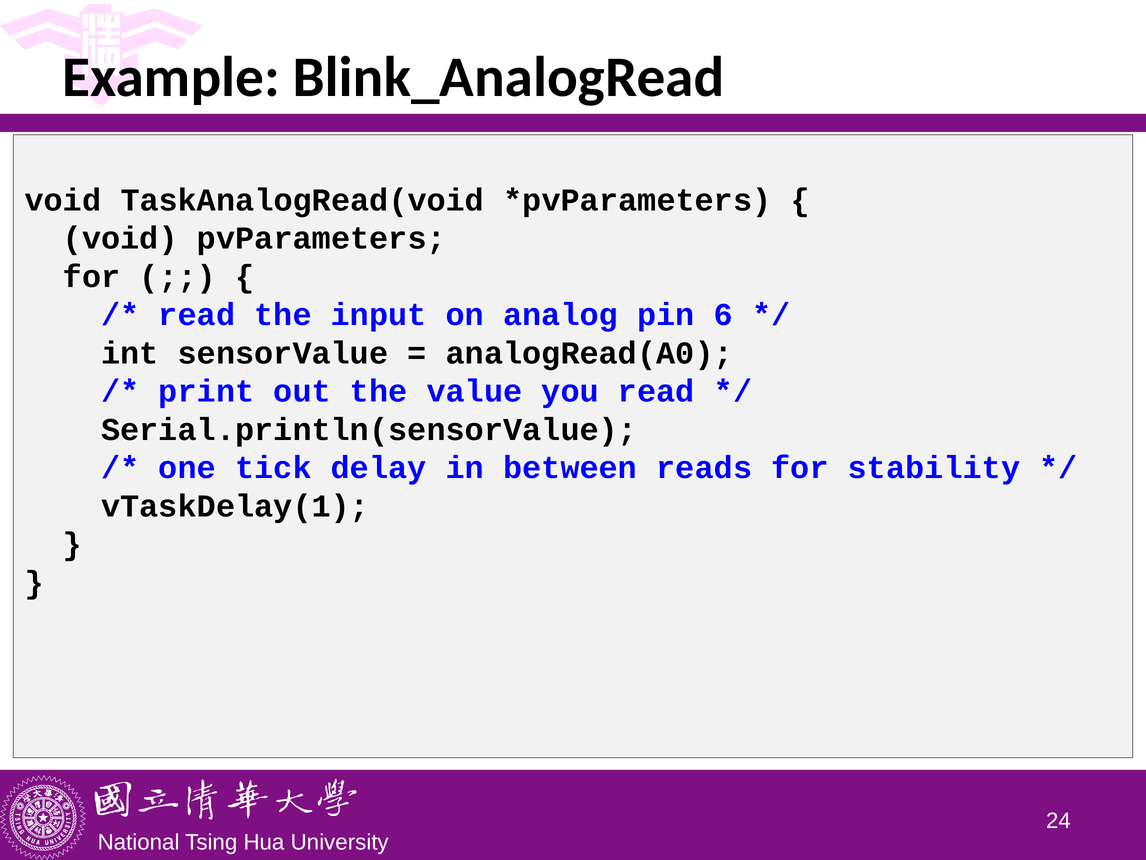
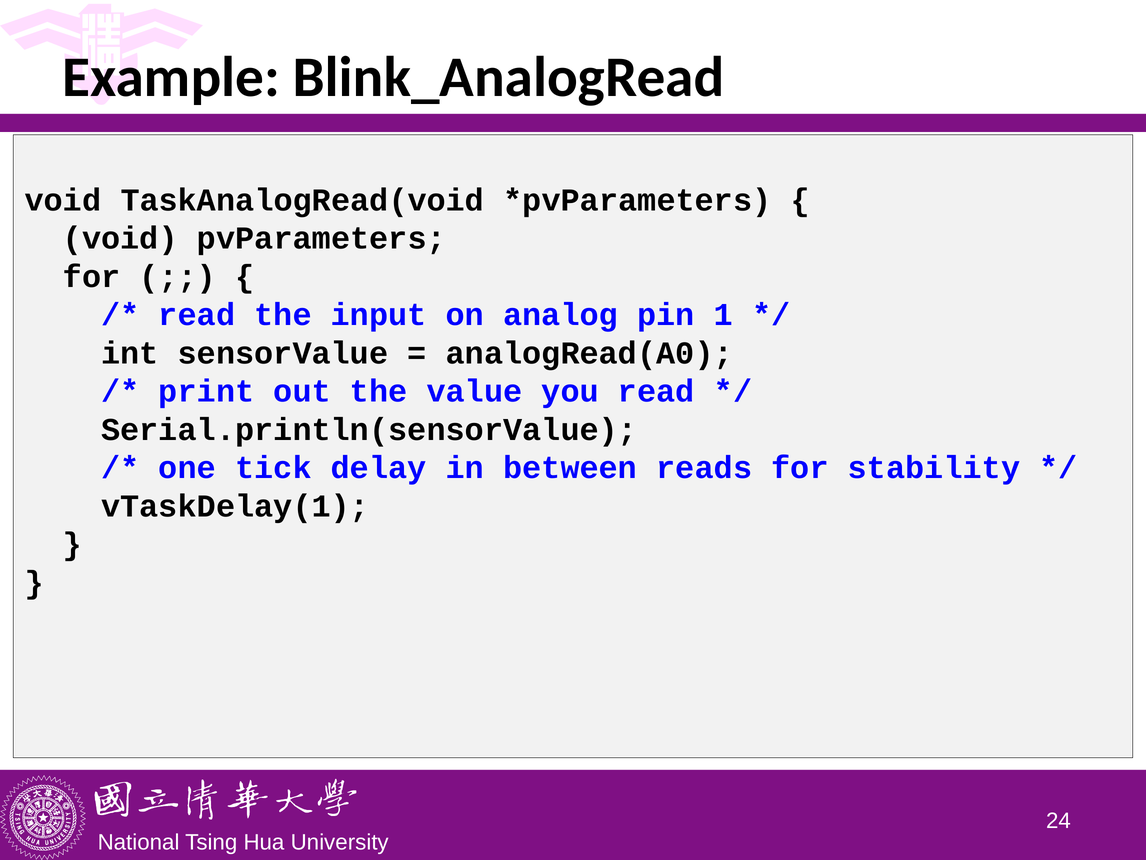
6: 6 -> 1
